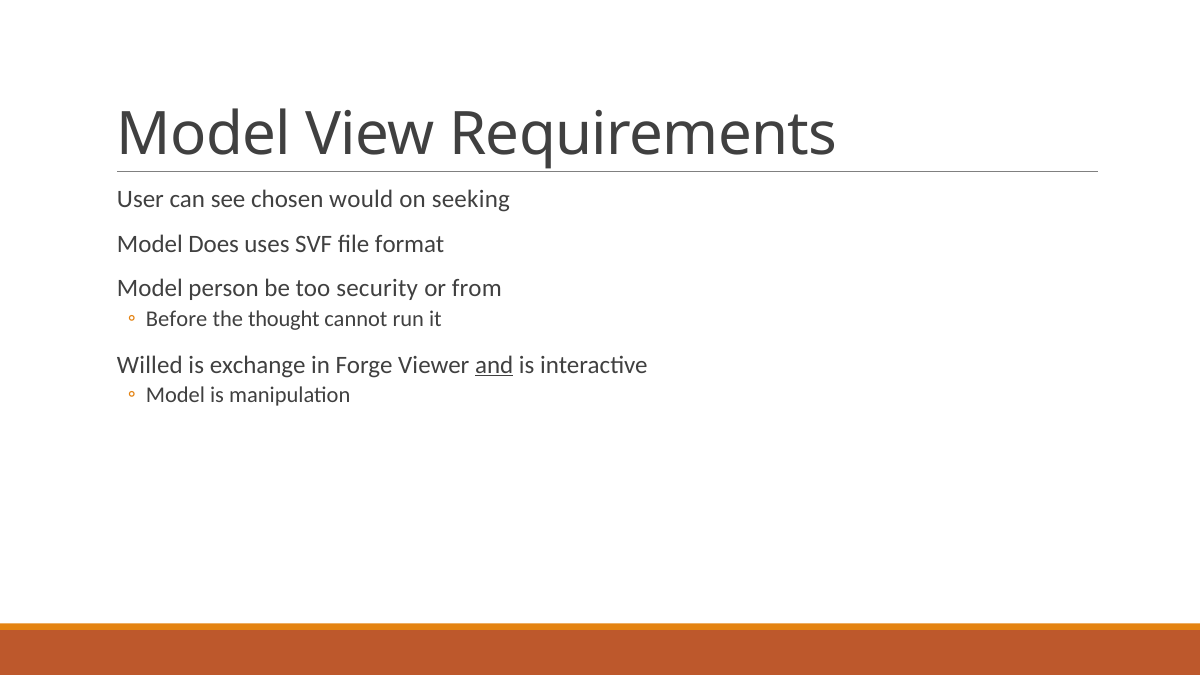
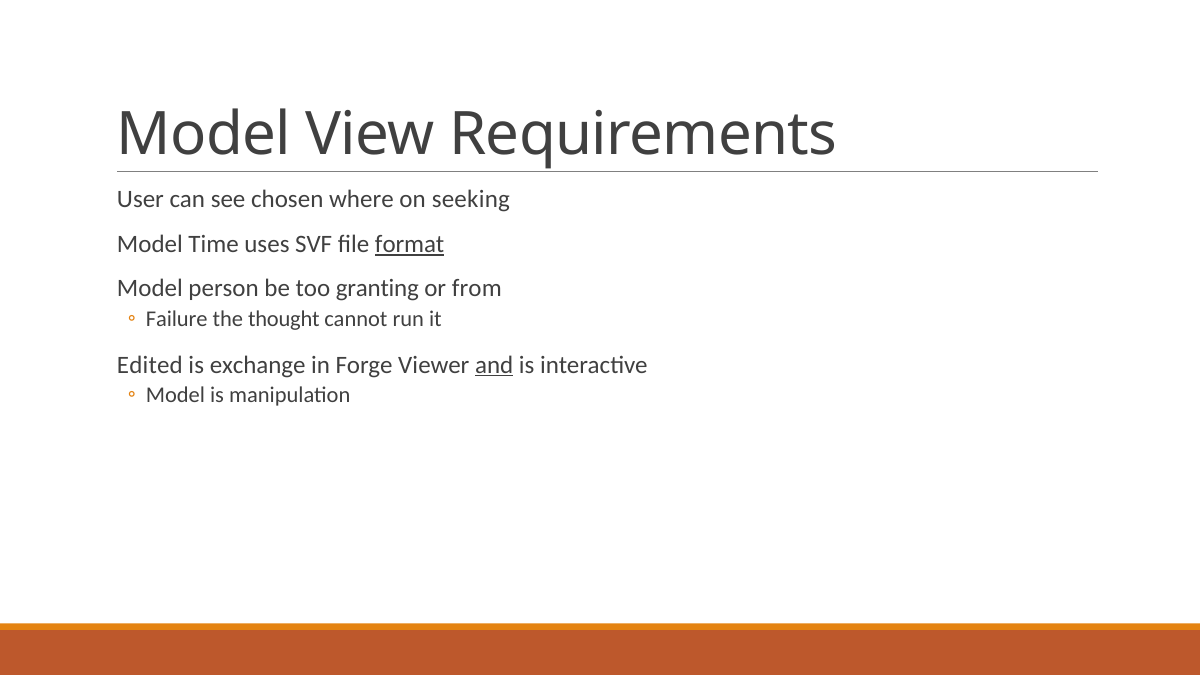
would: would -> where
Does: Does -> Time
format underline: none -> present
security: security -> granting
Before: Before -> Failure
Willed: Willed -> Edited
